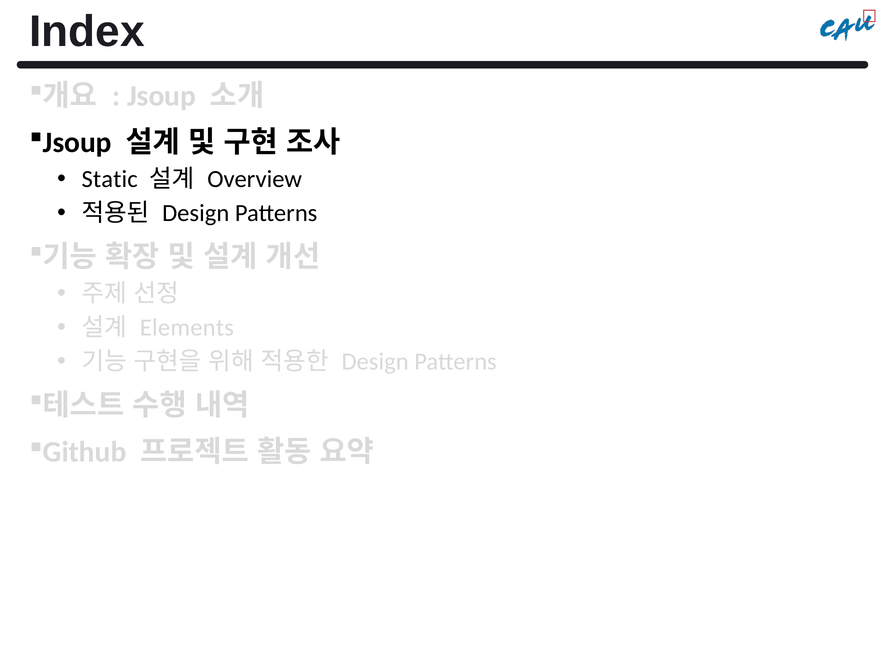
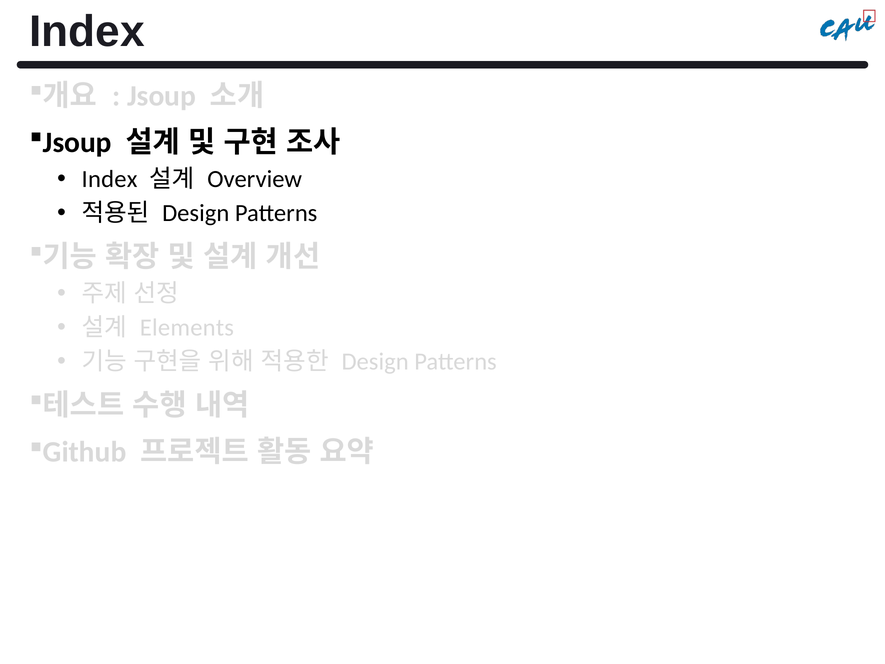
Static at (110, 179): Static -> Index
